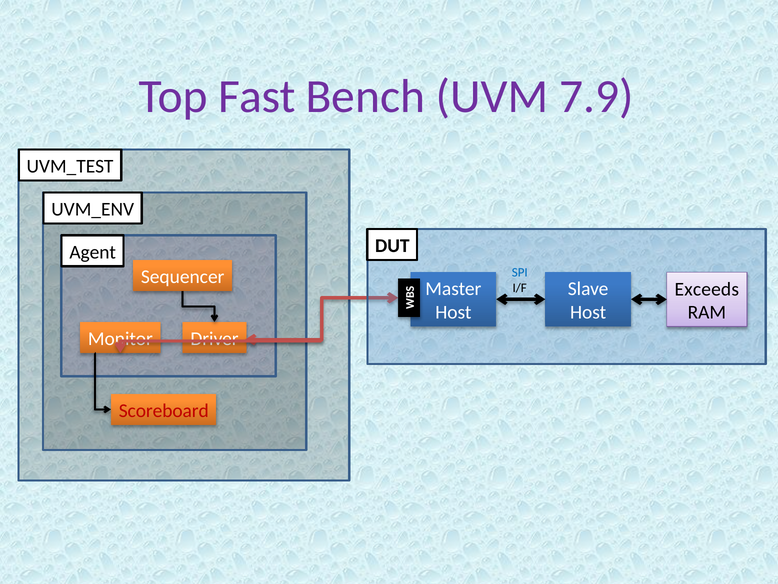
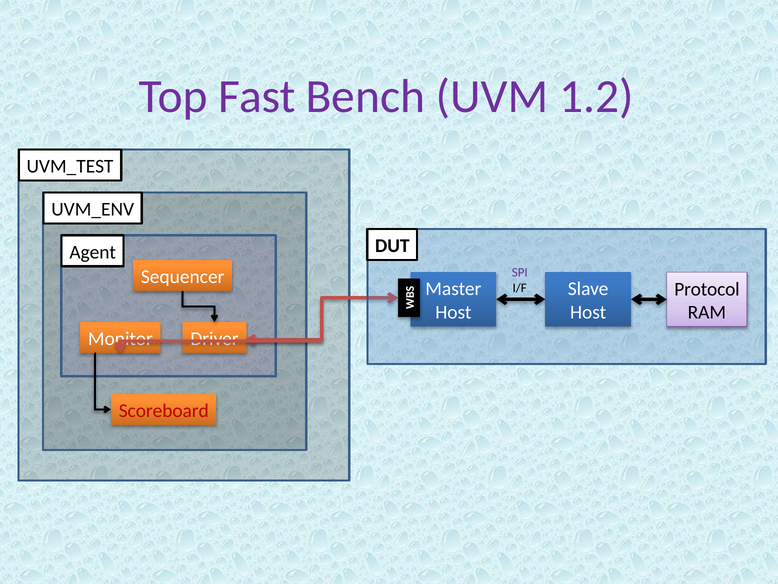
7.9: 7.9 -> 1.2
SPI colour: blue -> purple
Exceeds: Exceeds -> Protocol
